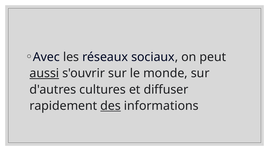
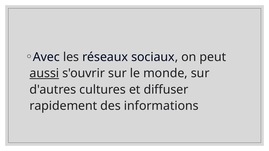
des underline: present -> none
